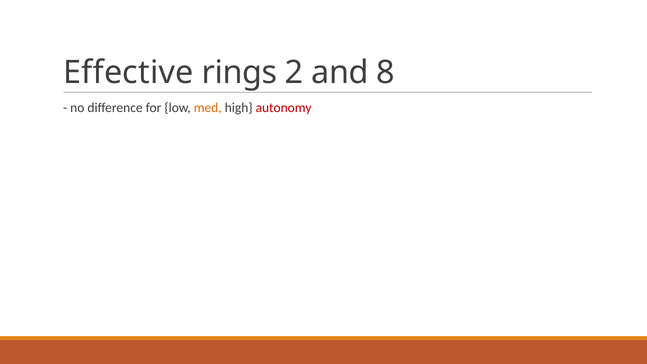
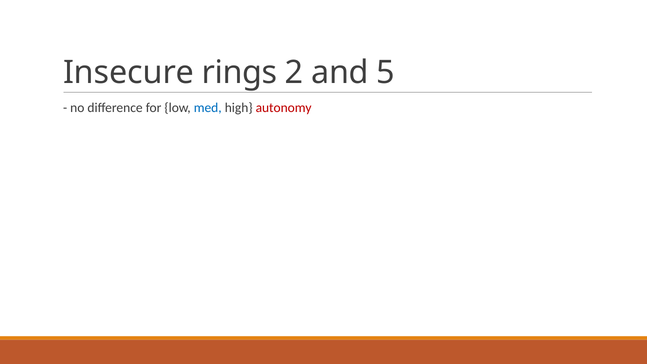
Effective: Effective -> Insecure
8: 8 -> 5
med colour: orange -> blue
